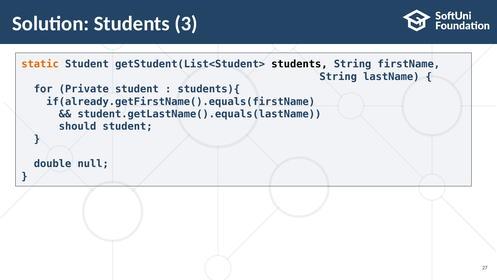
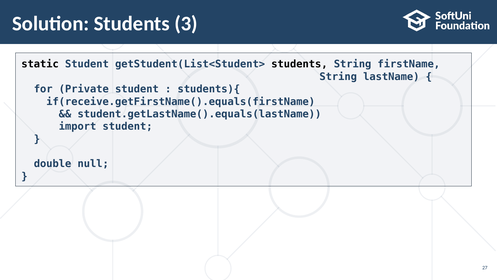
static colour: orange -> black
if(already.getFirstName().equals(firstName: if(already.getFirstName().equals(firstName -> if(receive.getFirstName().equals(firstName
should: should -> import
